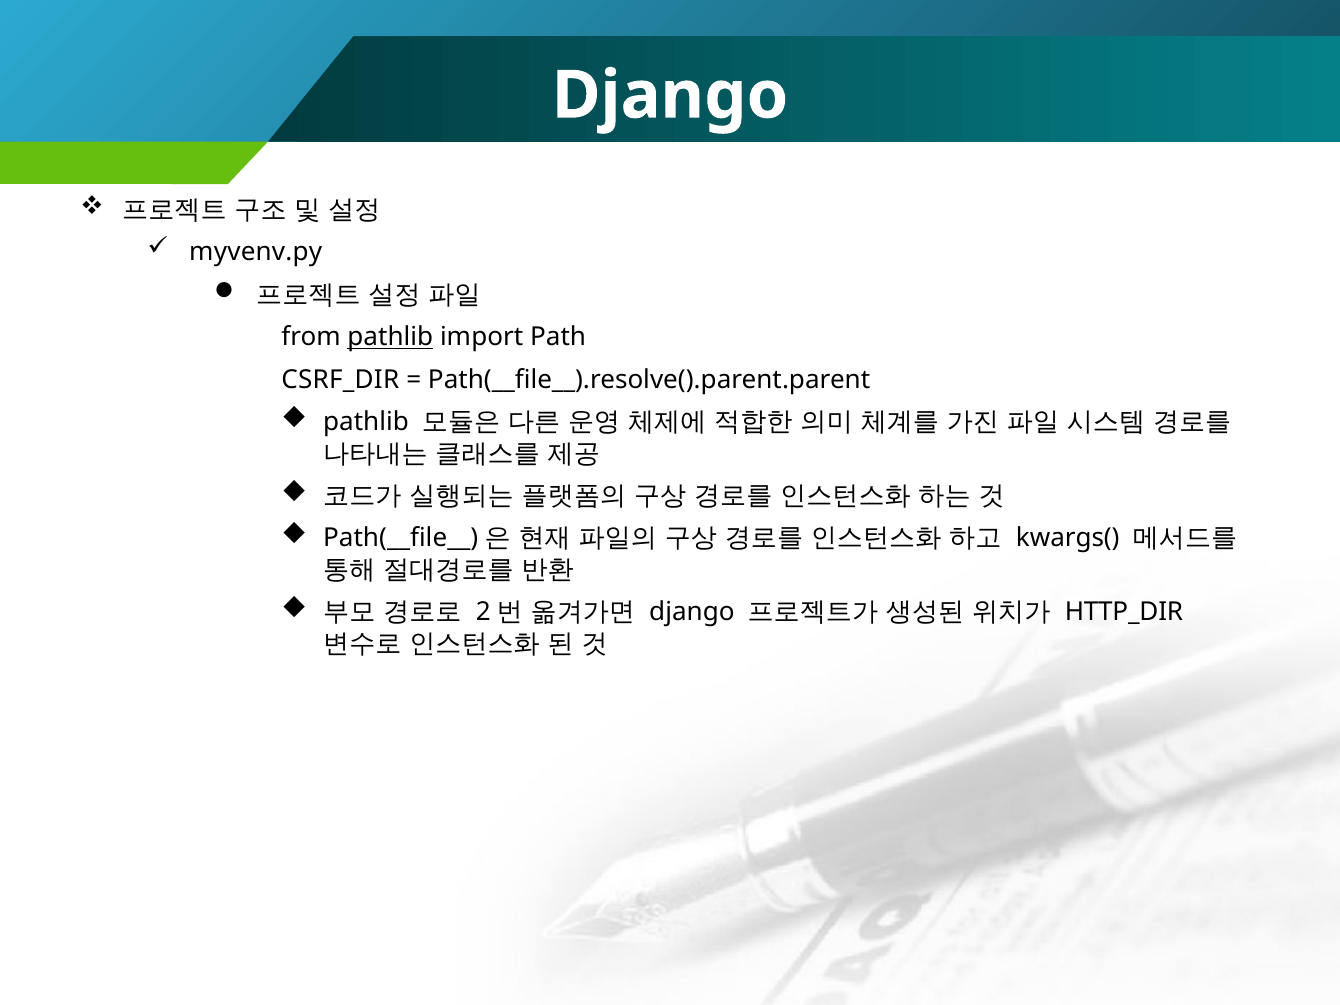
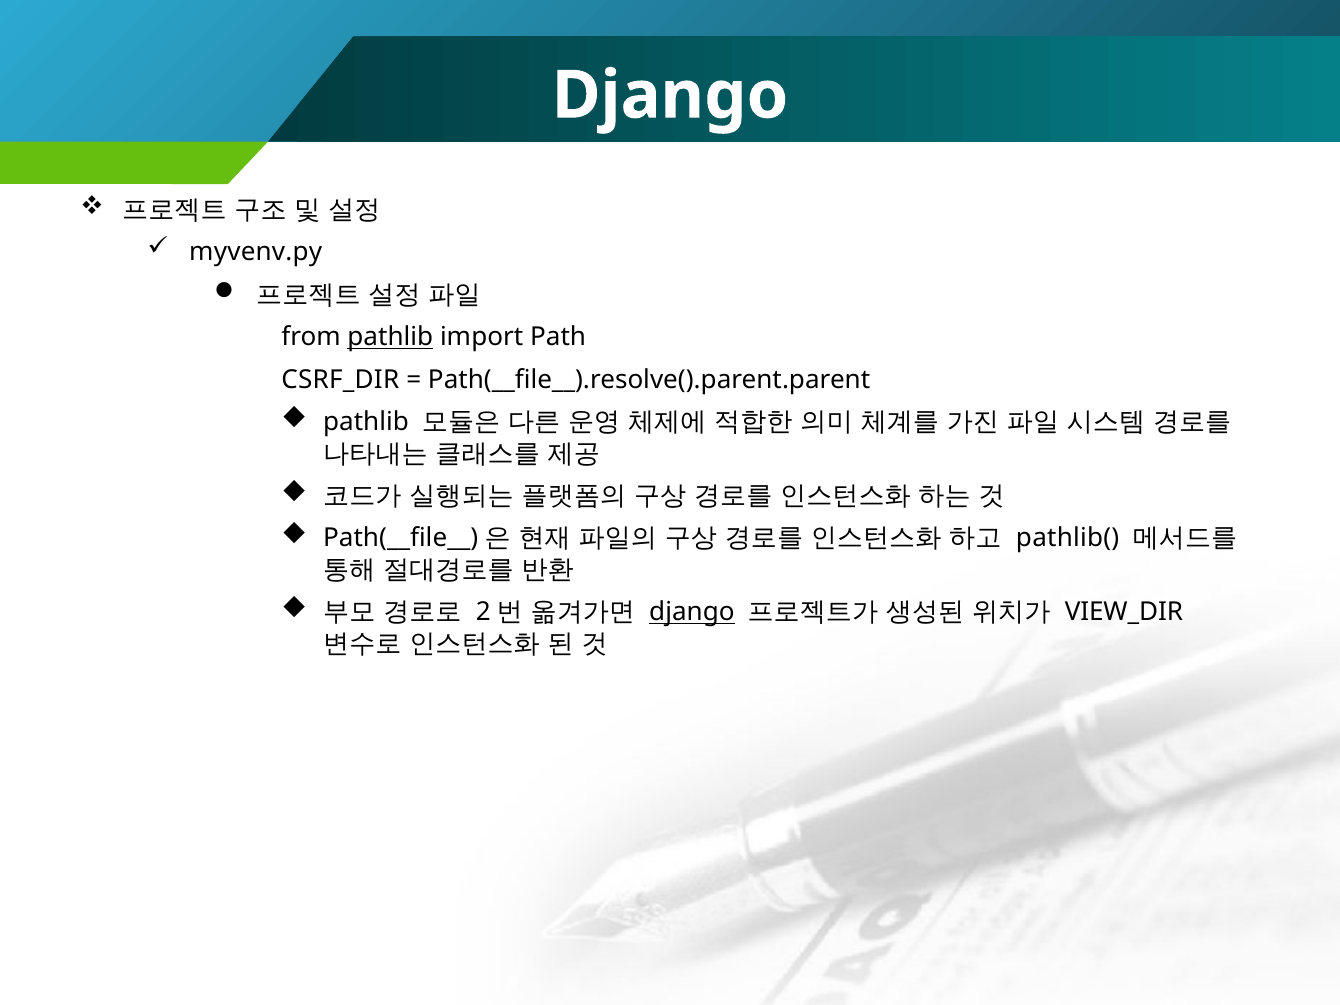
kwargs(: kwargs( -> pathlib(
django at (692, 612) underline: none -> present
HTTP_DIR: HTTP_DIR -> VIEW_DIR
